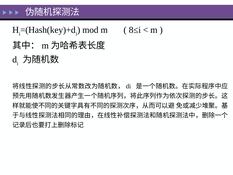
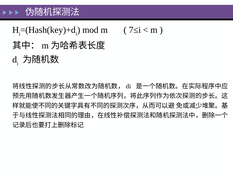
8≤i: 8≤i -> 7≤i
